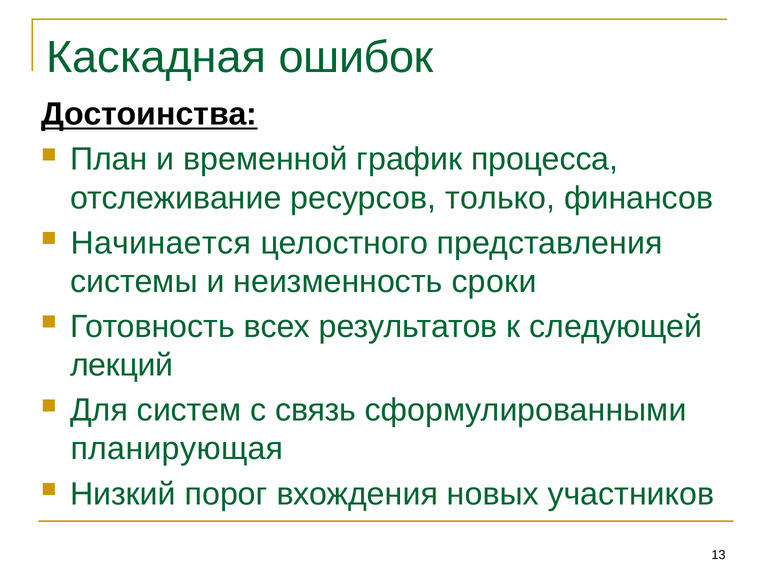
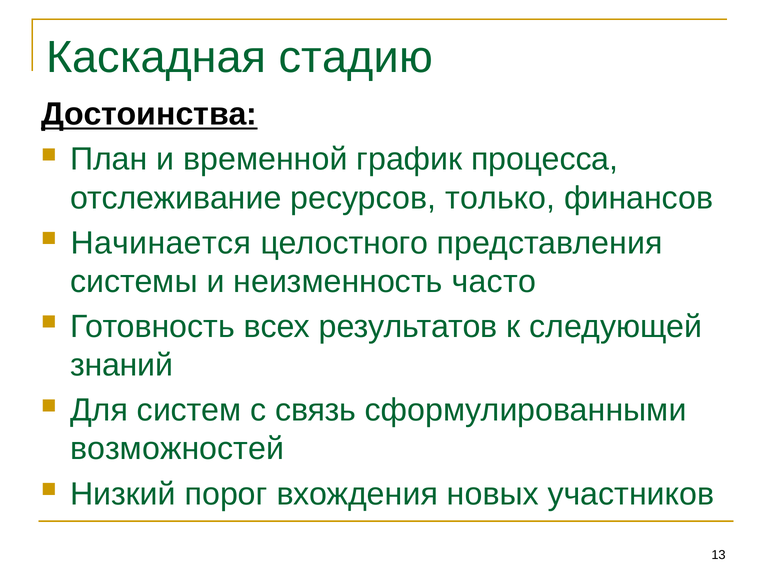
ошибок: ошибок -> стадию
сроки: сроки -> часто
лекций: лекций -> знаний
планирующая: планирующая -> возможностей
